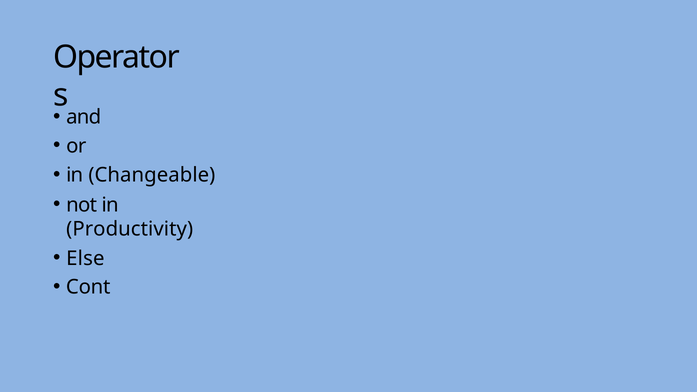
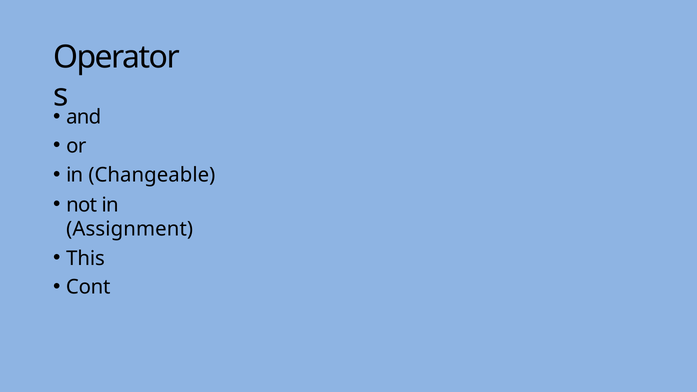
Productivity: Productivity -> Assignment
Else: Else -> This
